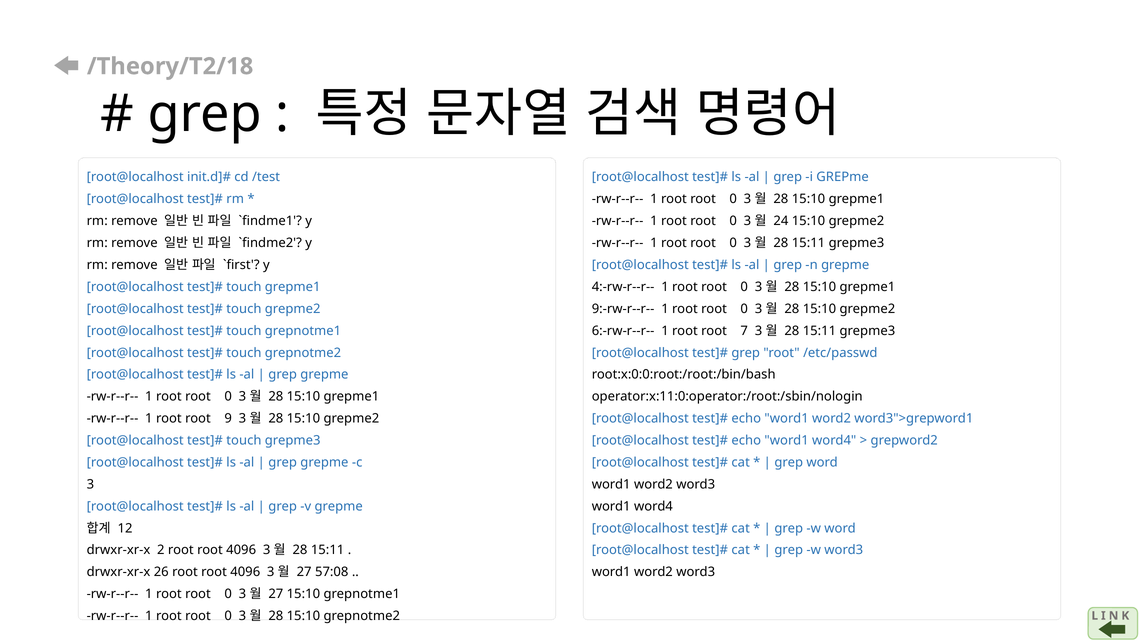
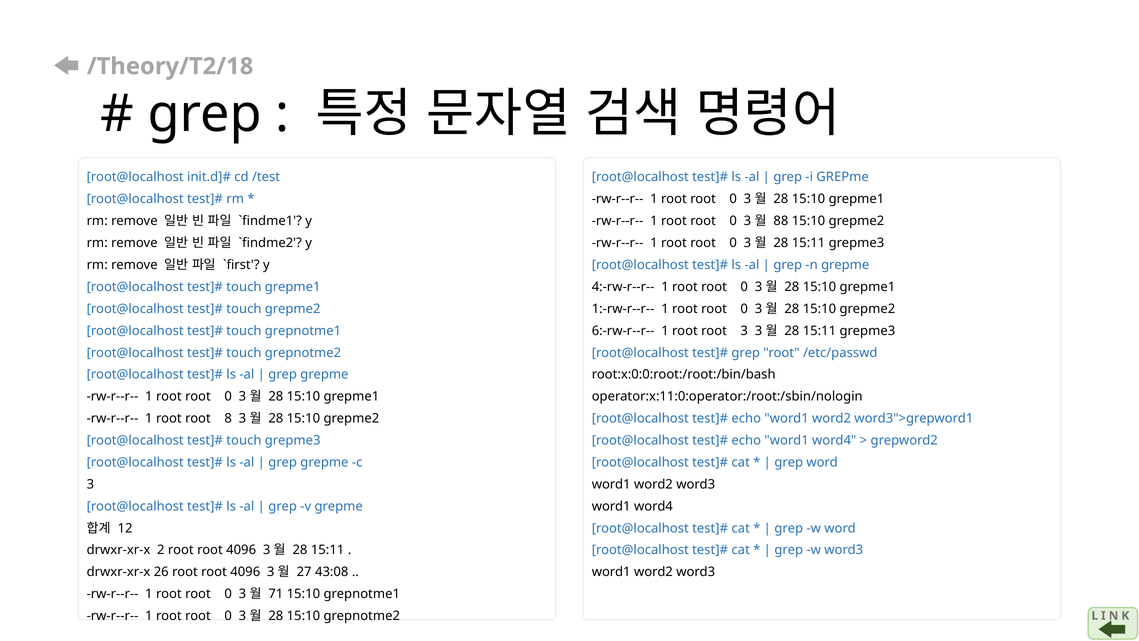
24: 24 -> 88
9:-rw-r--r--: 9:-rw-r--r-- -> 1:-rw-r--r--
root 7: 7 -> 3
9: 9 -> 8
57:08: 57:08 -> 43:08
27 at (276, 594): 27 -> 71
